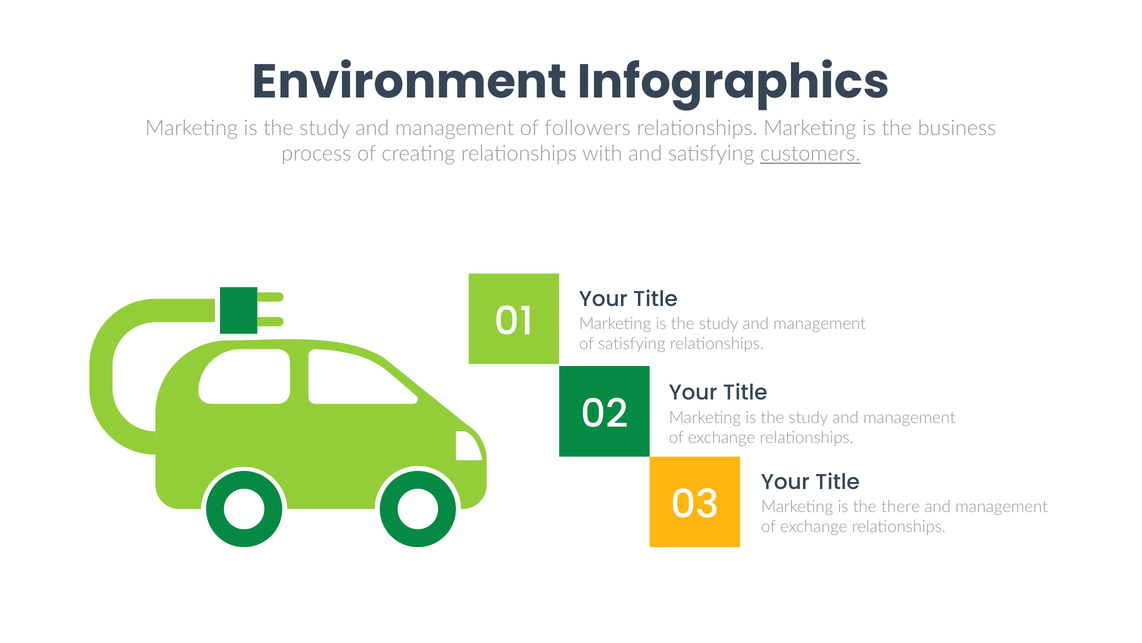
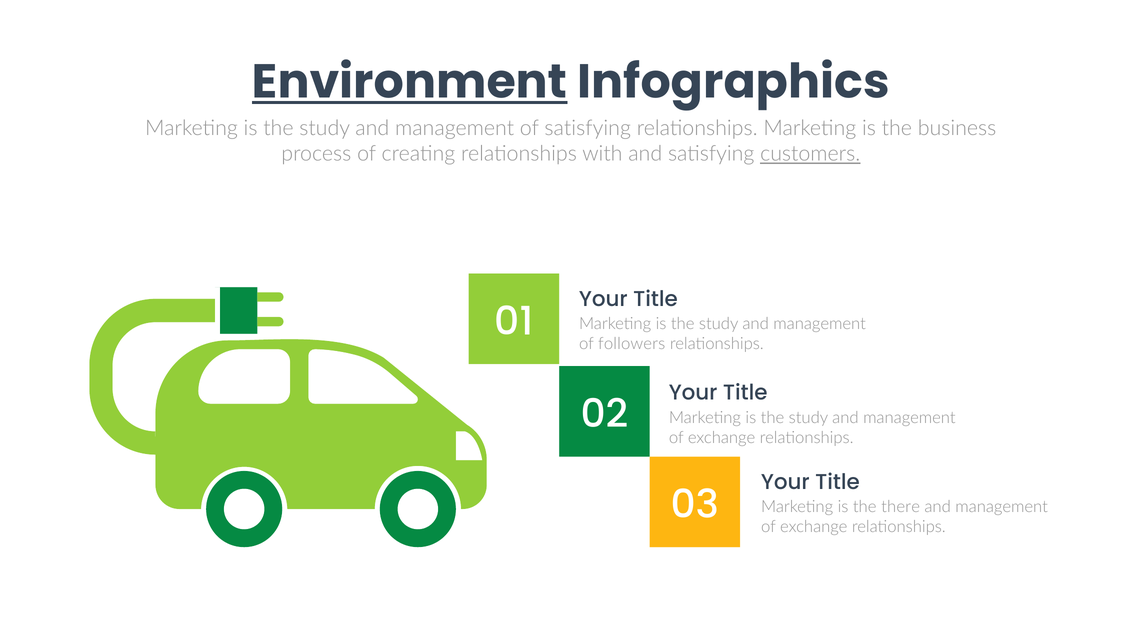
Environment underline: none -> present
of followers: followers -> satisfying
of satisfying: satisfying -> followers
